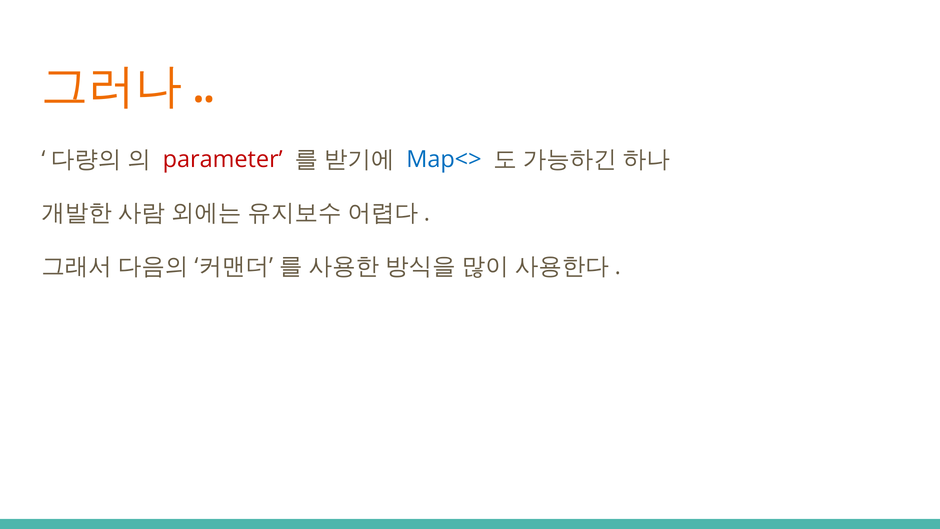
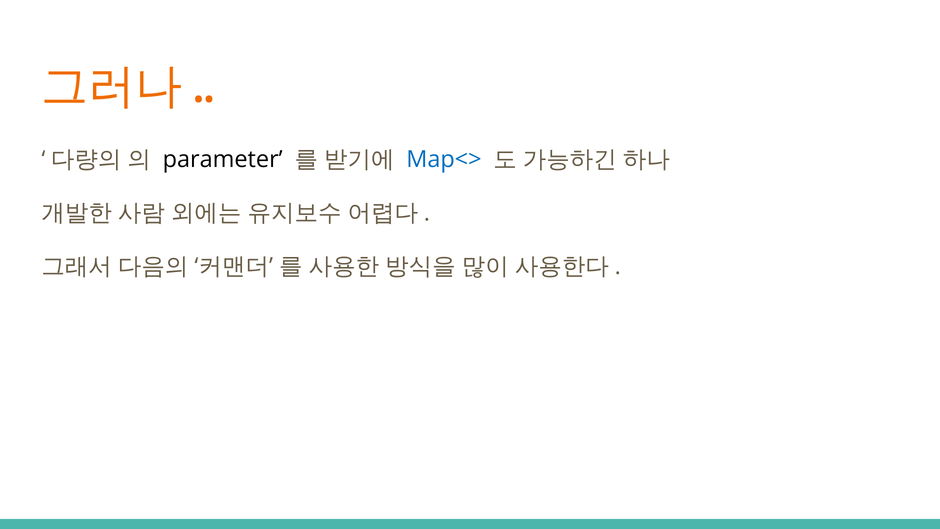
parameter colour: red -> black
